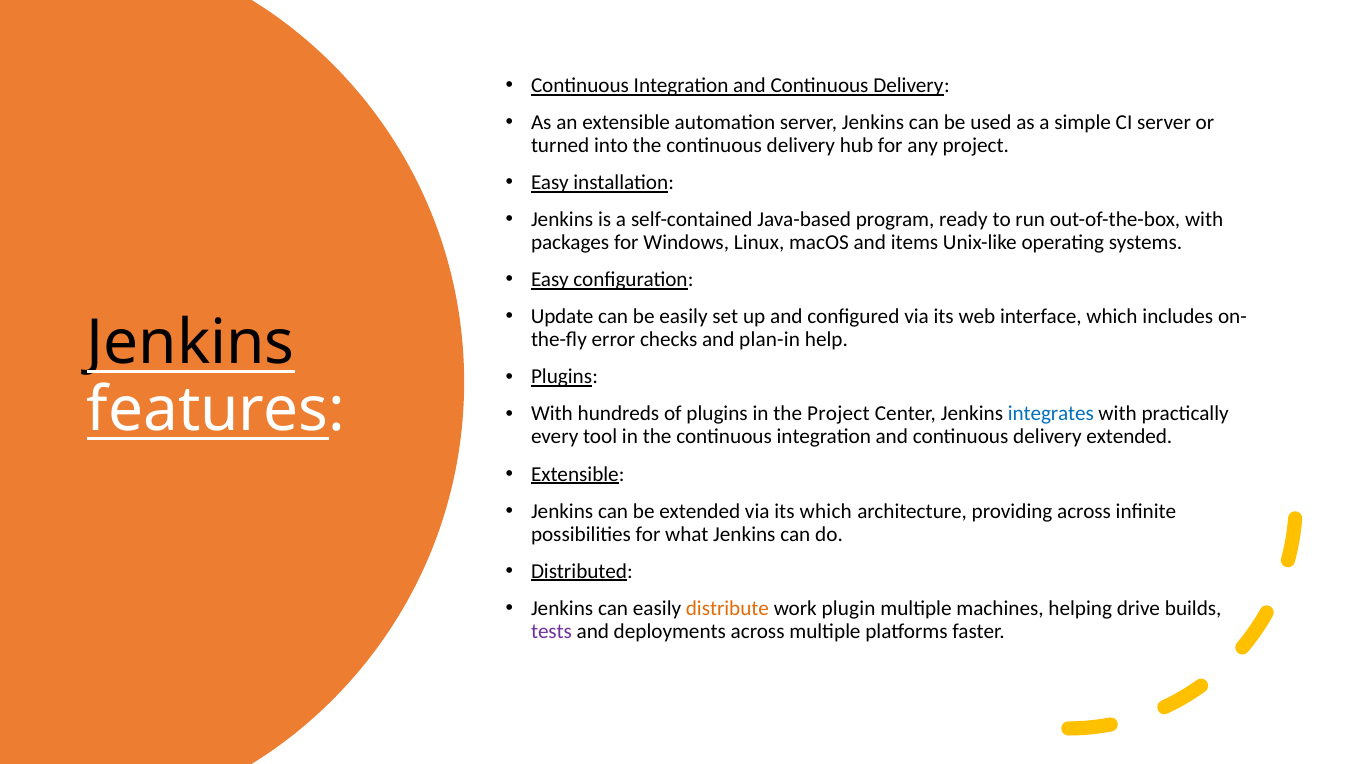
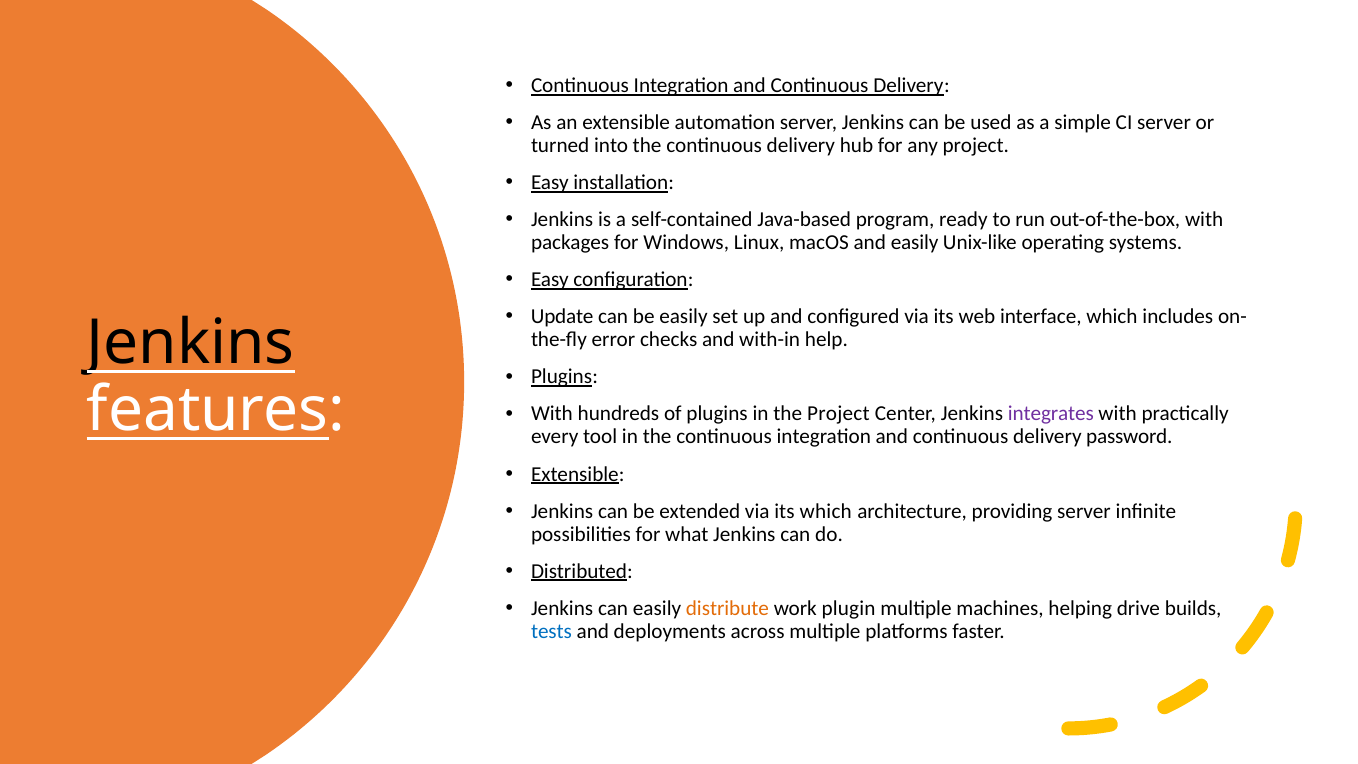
and items: items -> easily
plan-in: plan-in -> with-in
integrates colour: blue -> purple
delivery extended: extended -> password
providing across: across -> server
tests colour: purple -> blue
